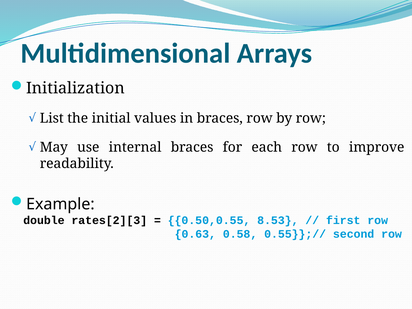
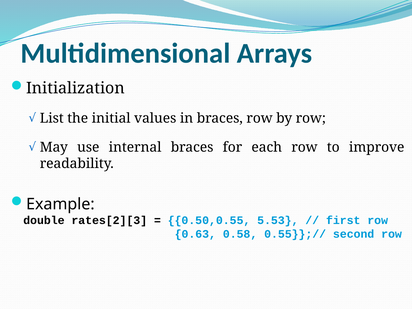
8.53: 8.53 -> 5.53
